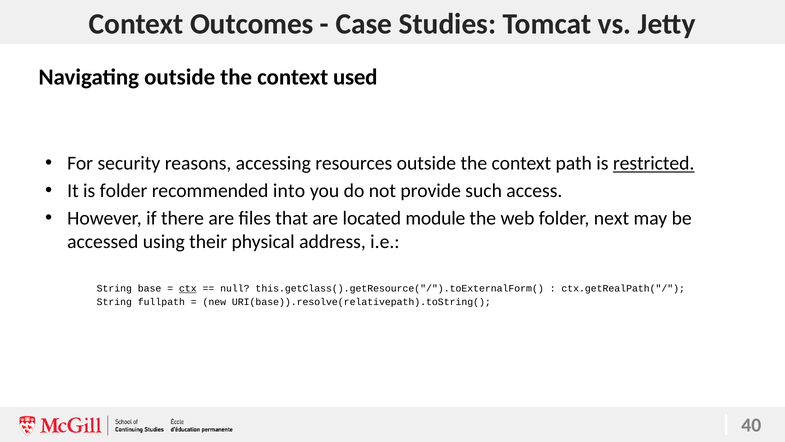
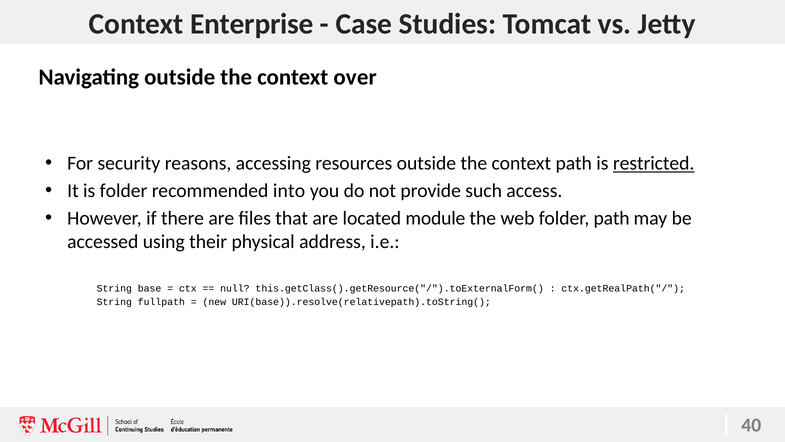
Outcomes: Outcomes -> Enterprise
used: used -> over
folder next: next -> path
ctx underline: present -> none
